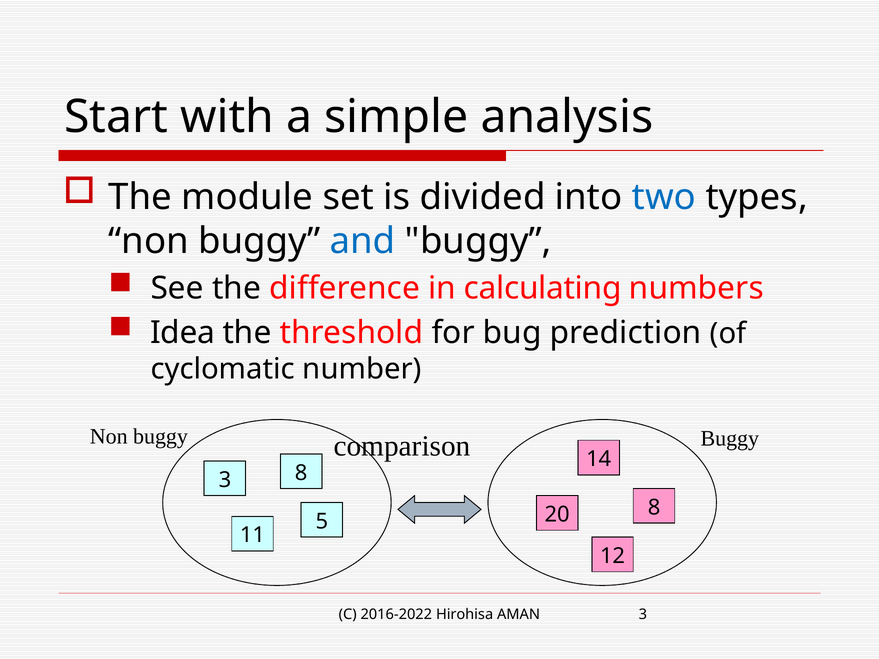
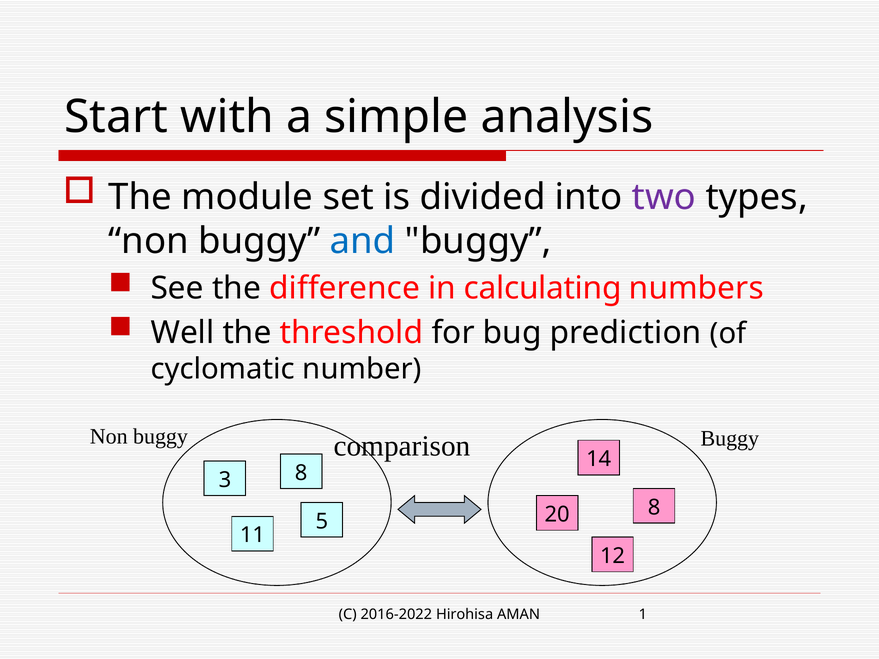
two colour: blue -> purple
Idea: Idea -> Well
AMAN 3: 3 -> 1
